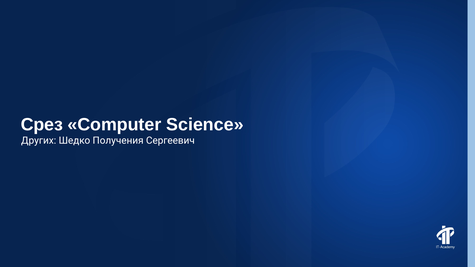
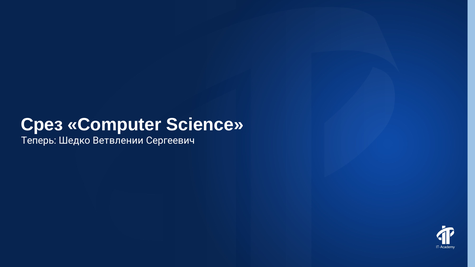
Других: Других -> Теперь
Получения: Получения -> Ветвлении
